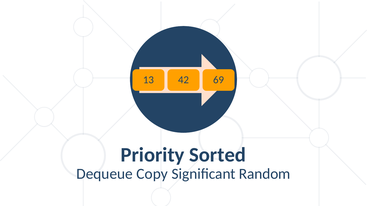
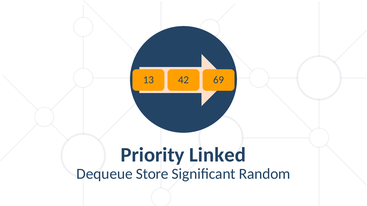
Sorted: Sorted -> Linked
Copy: Copy -> Store
